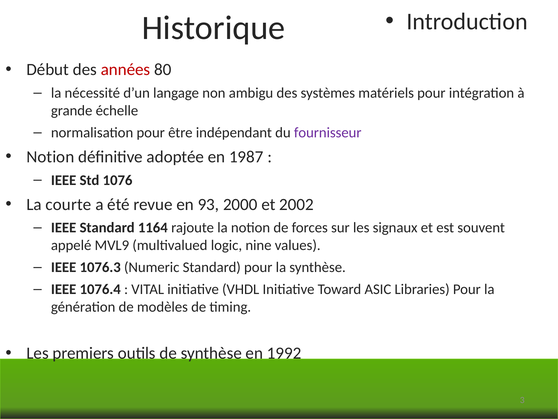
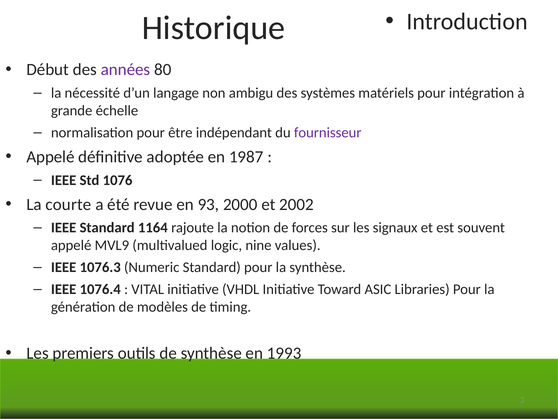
années colour: red -> purple
Notion at (50, 157): Notion -> Appelé
1992: 1992 -> 1993
